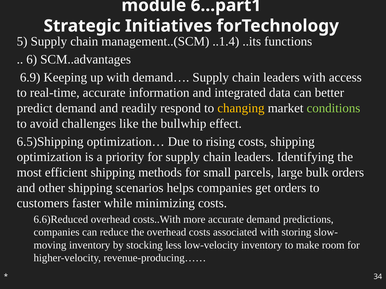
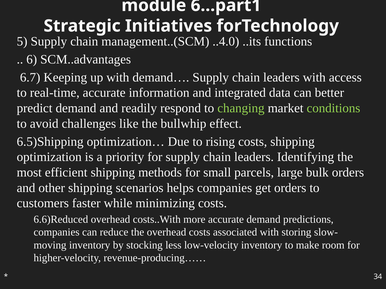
..1.4: ..1.4 -> ..4.0
6.9: 6.9 -> 6.7
changing colour: yellow -> light green
